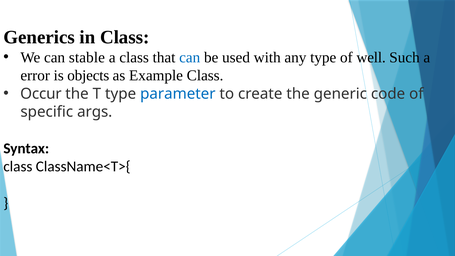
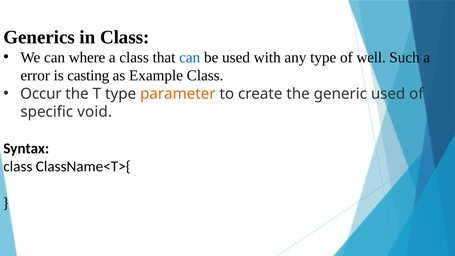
stable: stable -> where
objects: objects -> casting
parameter colour: blue -> orange
generic code: code -> used
args: args -> void
